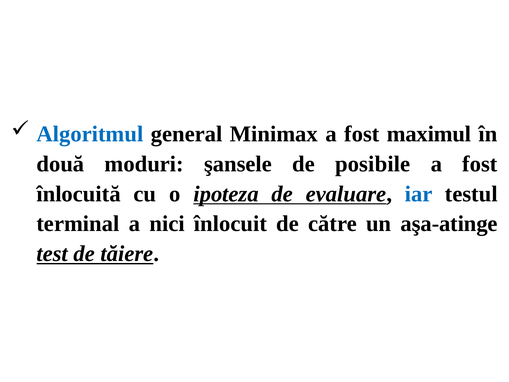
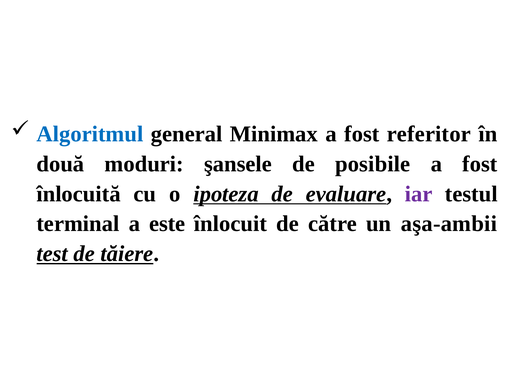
maximul: maximul -> referitor
iar colour: blue -> purple
nici: nici -> este
aşa-atinge: aşa-atinge -> aşa-ambii
